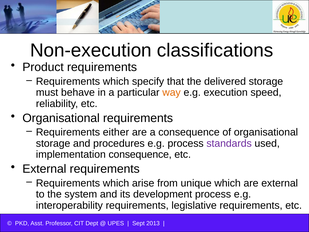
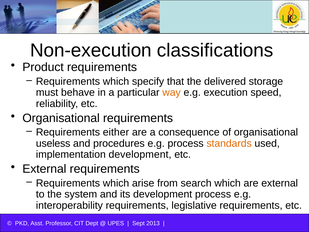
storage at (53, 143): storage -> useless
standards colour: purple -> orange
implementation consequence: consequence -> development
unique: unique -> search
